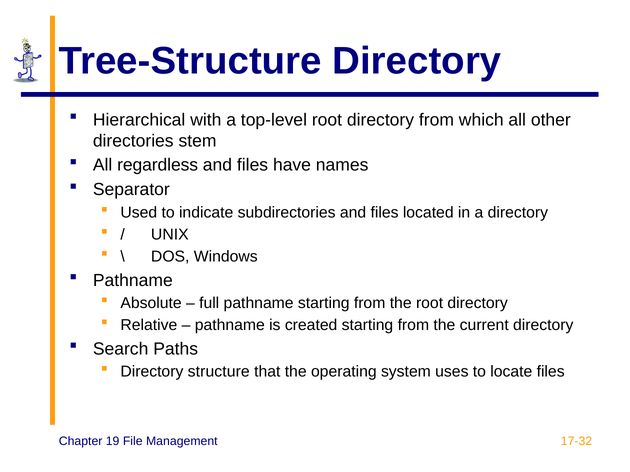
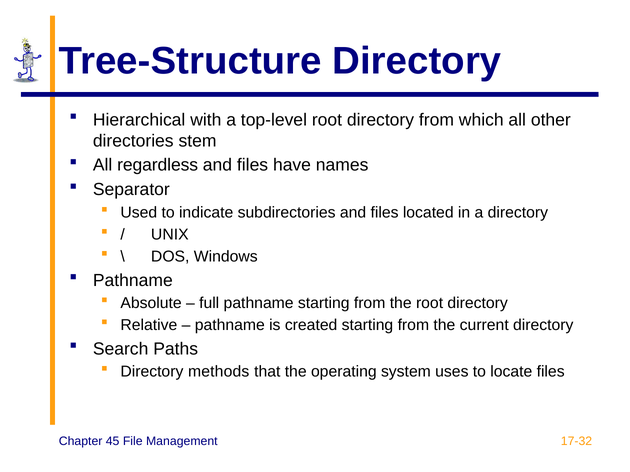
structure: structure -> methods
19: 19 -> 45
